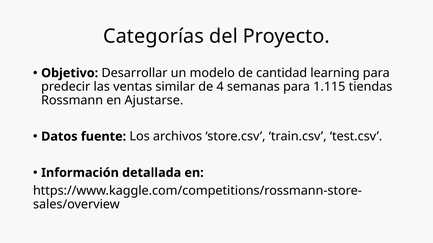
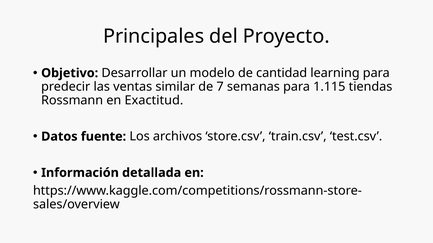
Categorías: Categorías -> Principales
4: 4 -> 7
Ajustarse: Ajustarse -> Exactitud
